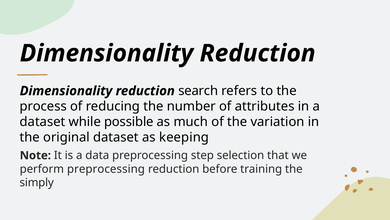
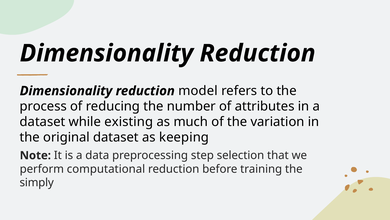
search: search -> model
possible: possible -> existing
perform preprocessing: preprocessing -> computational
